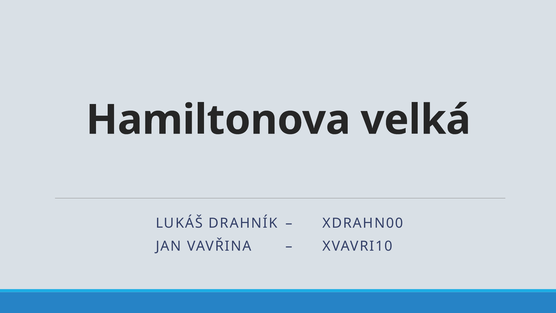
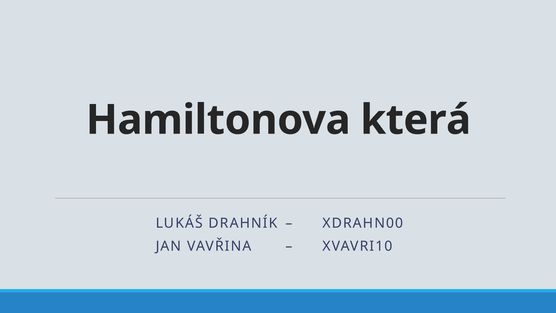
velká: velká -> která
